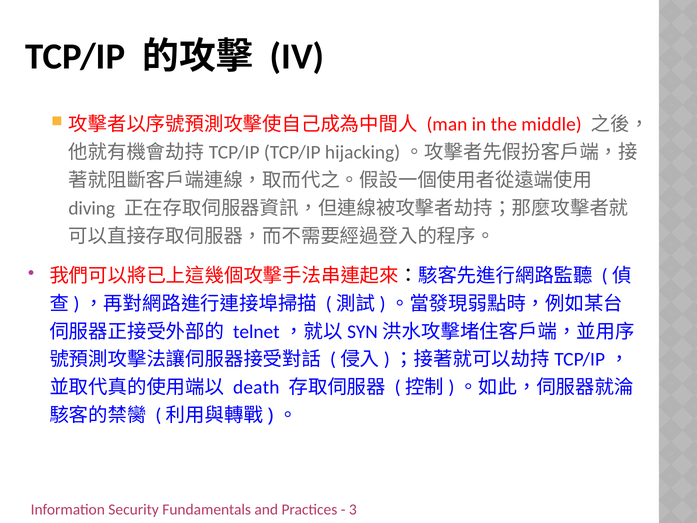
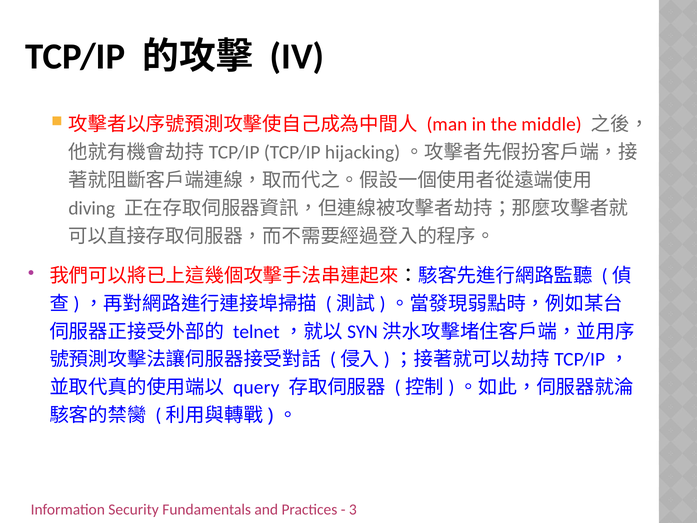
death: death -> query
